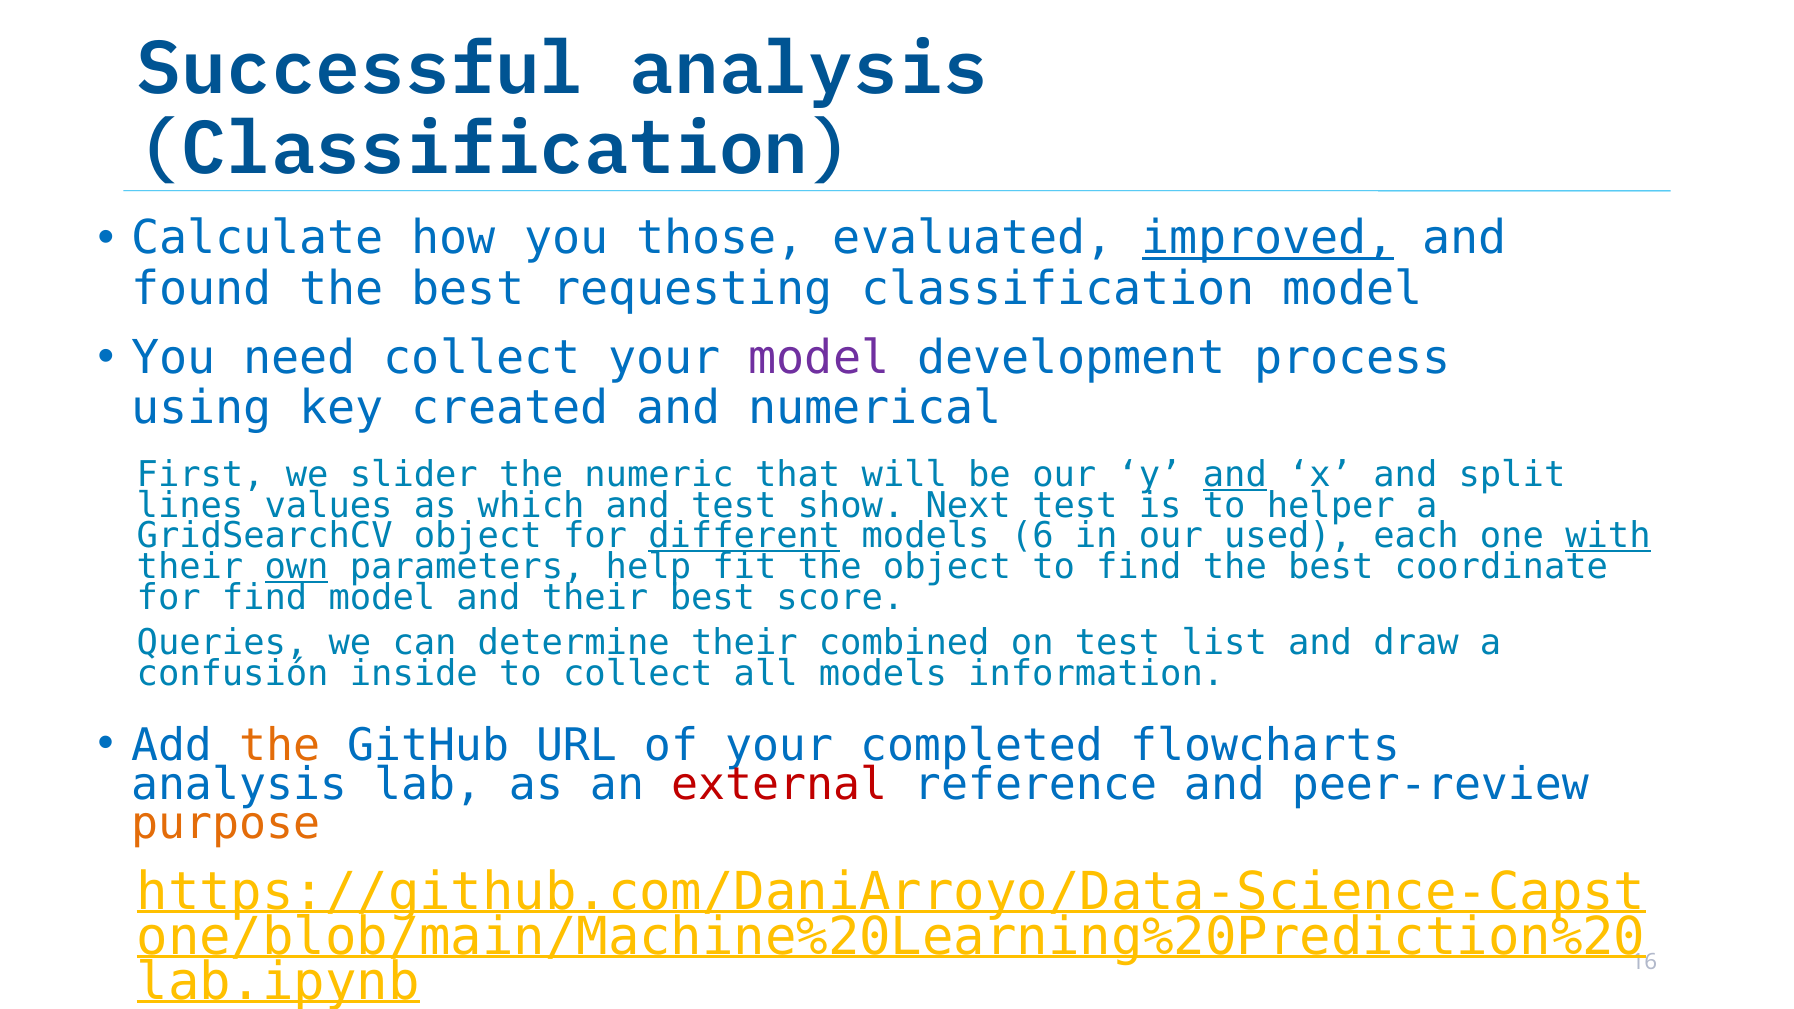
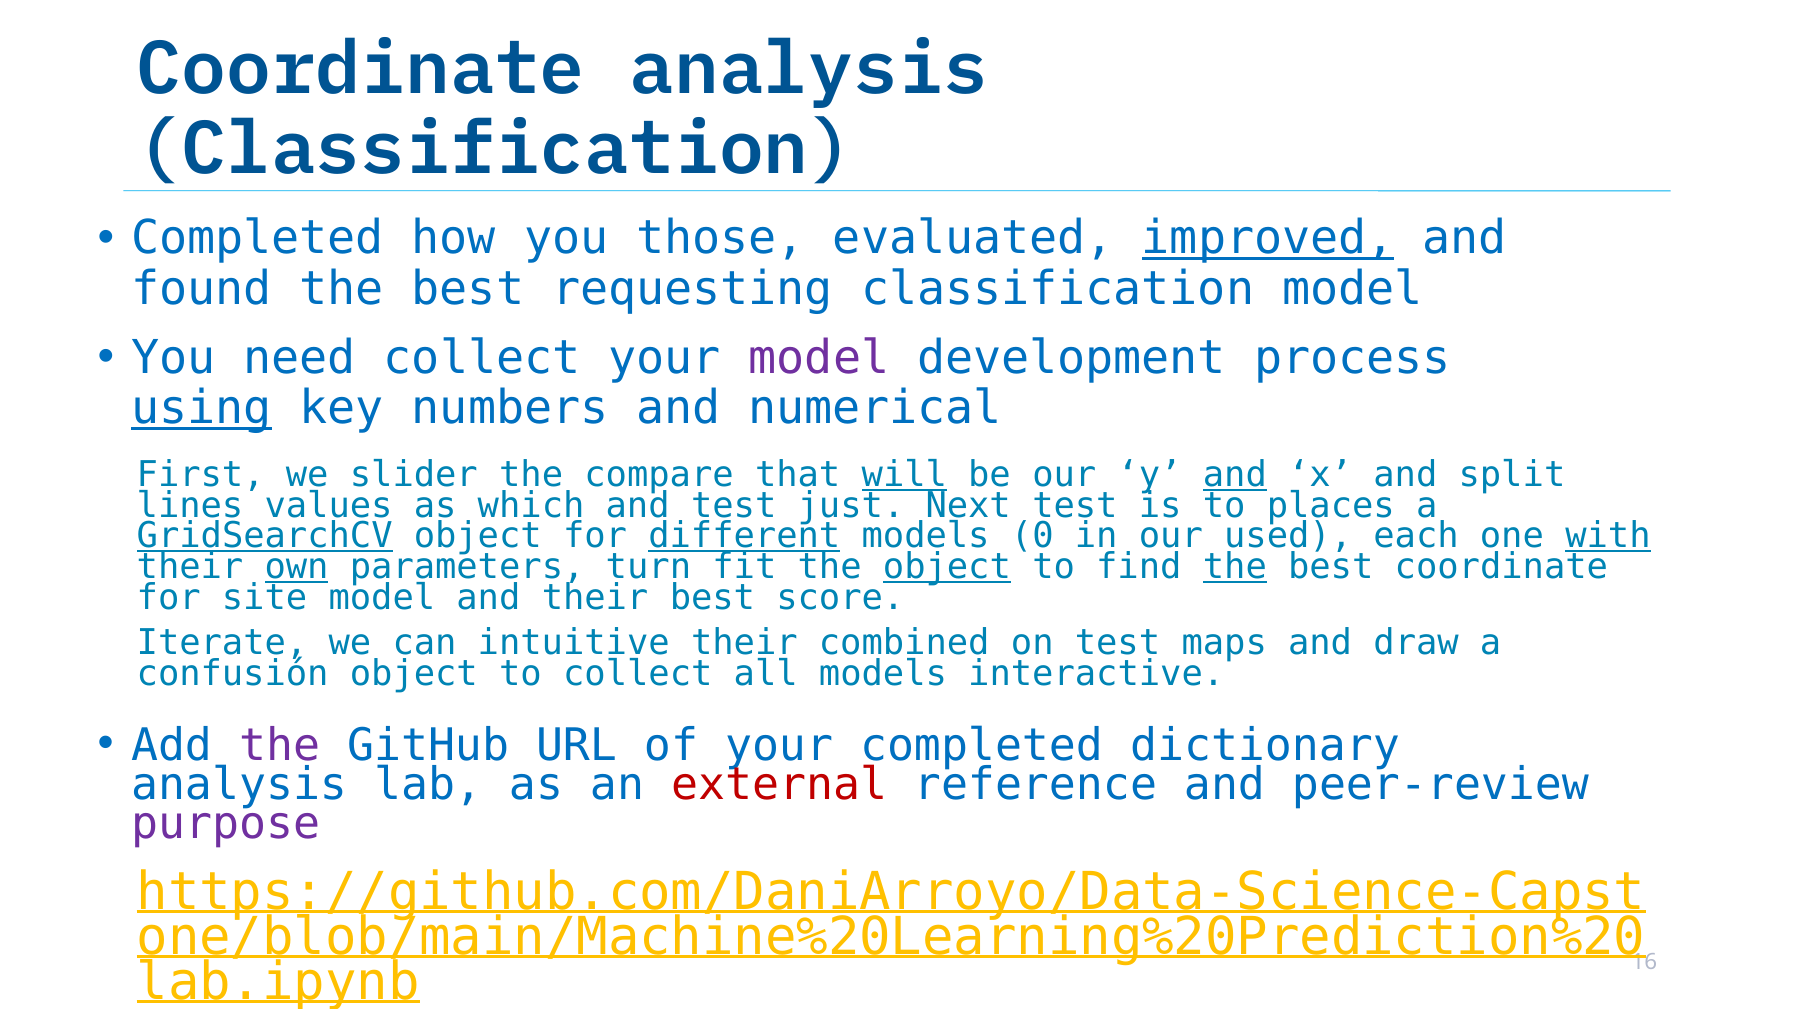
Successful at (361, 68): Successful -> Coordinate
Calculate at (258, 239): Calculate -> Completed
using underline: none -> present
created: created -> numbers
numeric: numeric -> compare
will underline: none -> present
show: show -> just
helper: helper -> places
GridSearchCV underline: none -> present
6: 6 -> 0
help: help -> turn
object at (947, 567) underline: none -> present
the at (1235, 567) underline: none -> present
for find: find -> site
Queries: Queries -> Iterate
determine: determine -> intuitive
list: list -> maps
confusión inside: inside -> object
information: information -> interactive
the at (280, 746) colour: orange -> purple
flowcharts: flowcharts -> dictionary
purpose colour: orange -> purple
